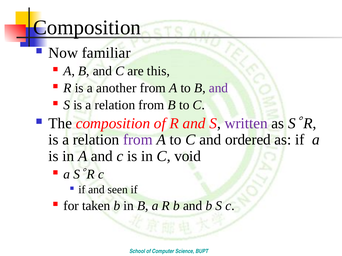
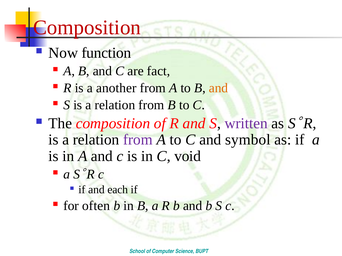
Composition at (87, 28) colour: black -> red
familiar: familiar -> function
this: this -> fact
and at (219, 88) colour: purple -> orange
ordered: ordered -> symbol
seen: seen -> each
taken: taken -> often
